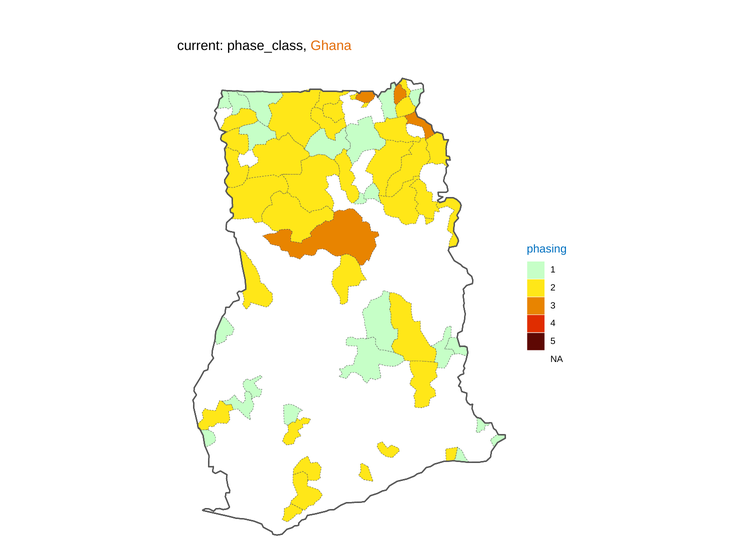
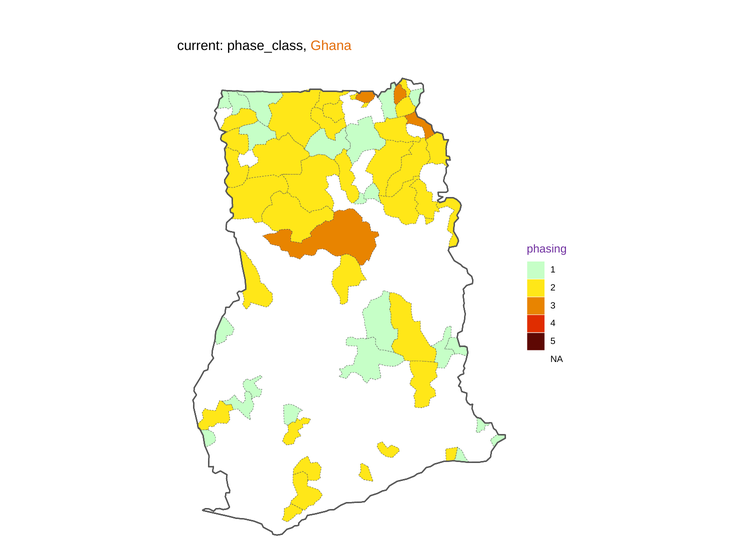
phasing colour: blue -> purple
